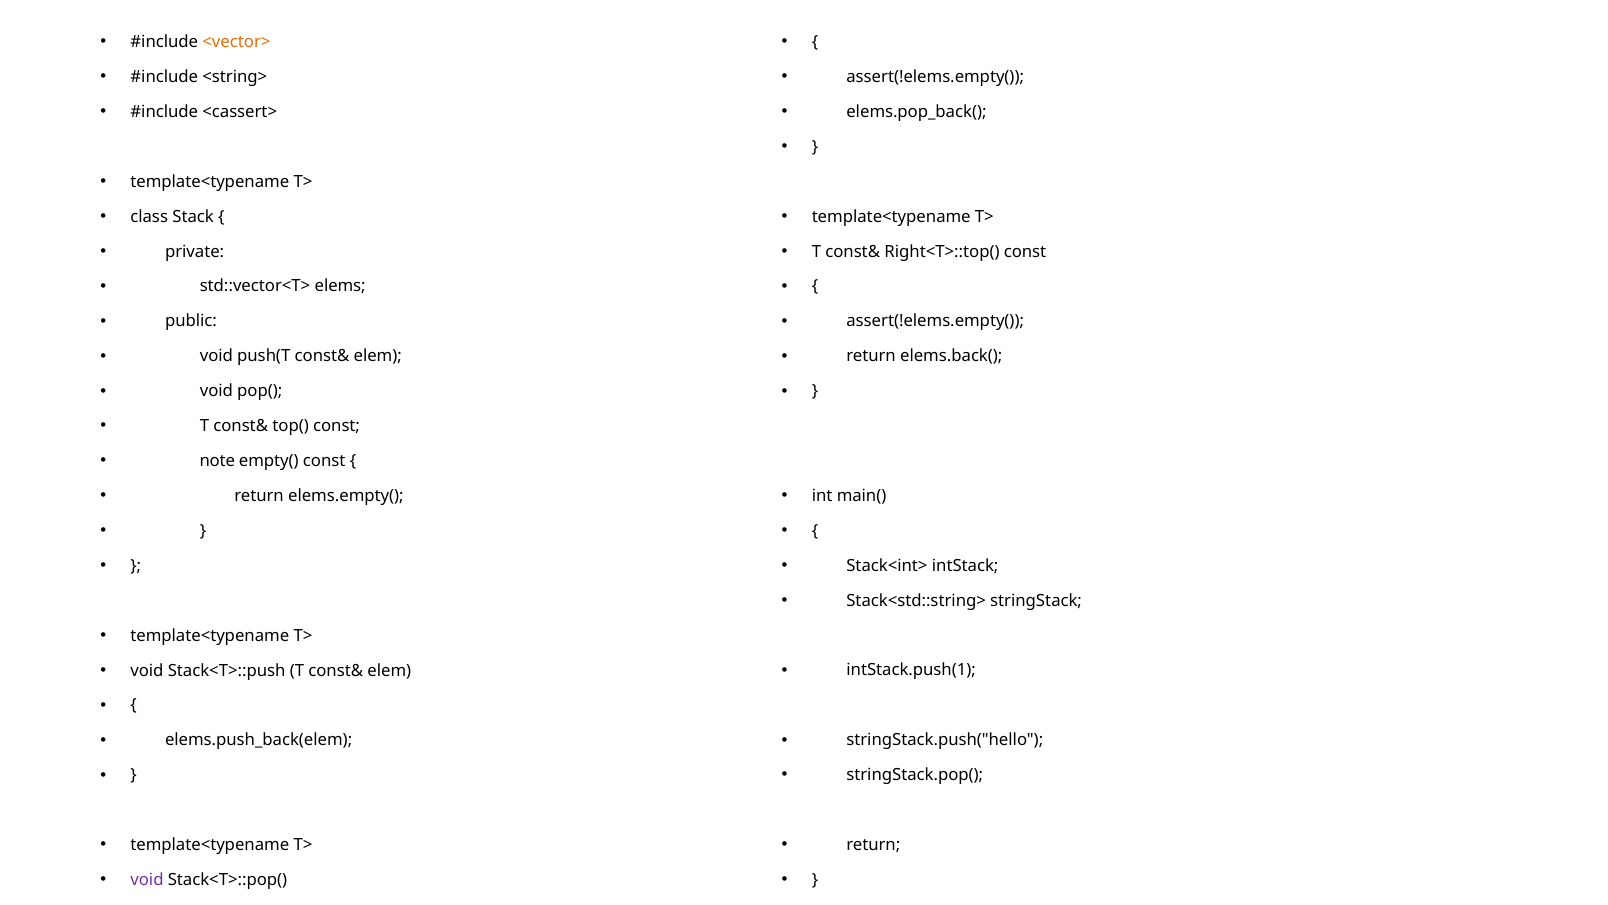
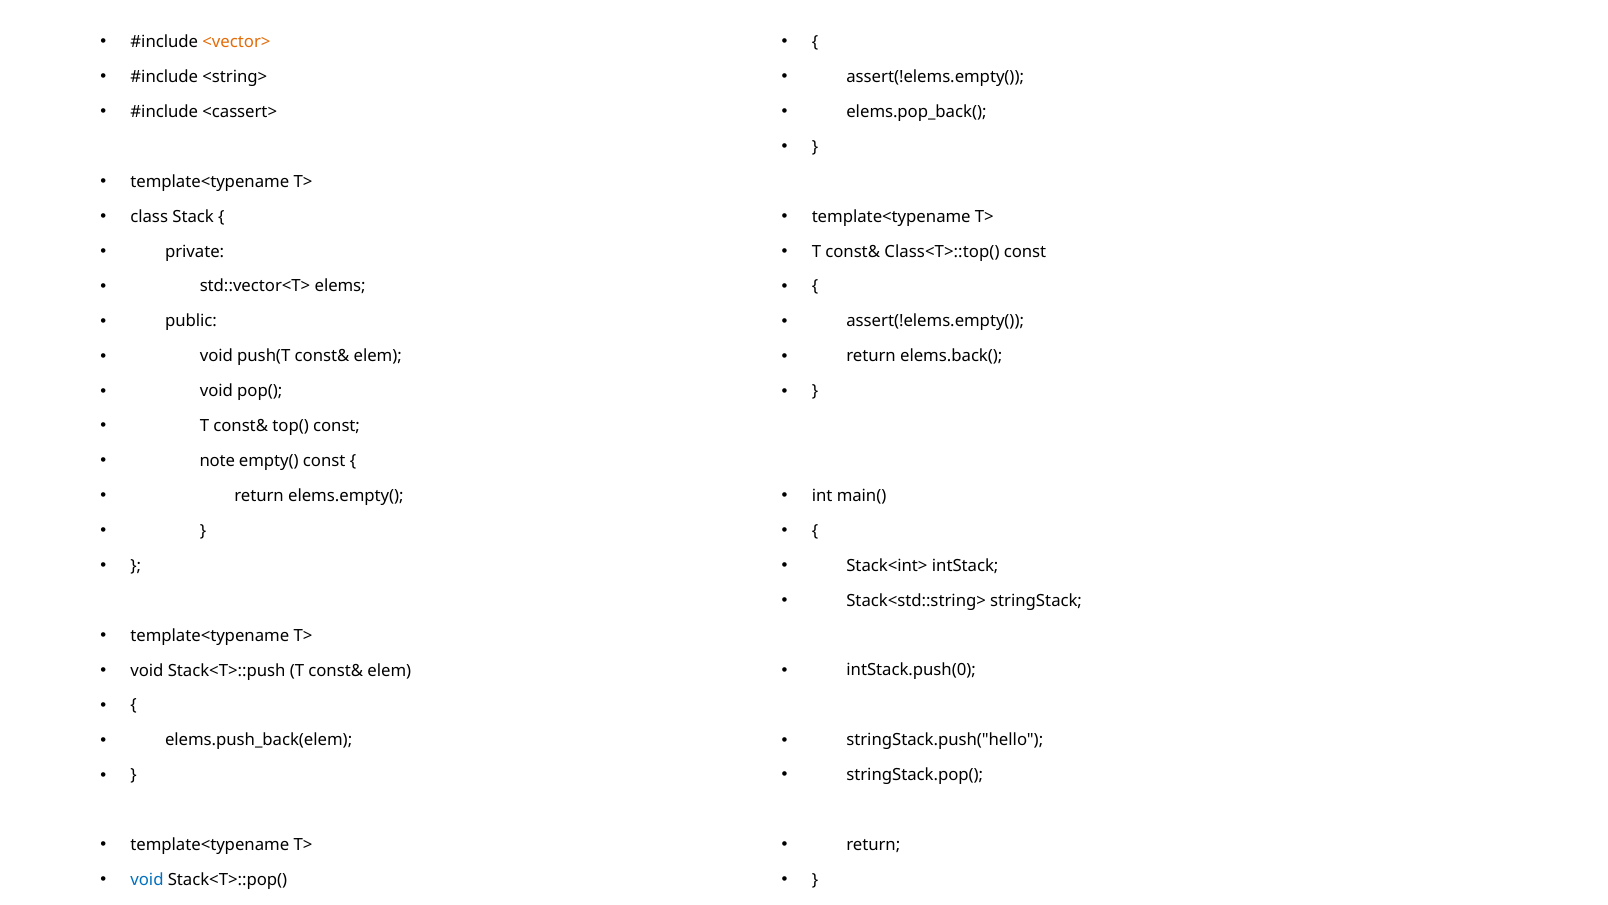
Right<T>::top(: Right<T>::top( -> Class<T>::top(
intStack.push(1: intStack.push(1 -> intStack.push(0
void at (147, 879) colour: purple -> blue
